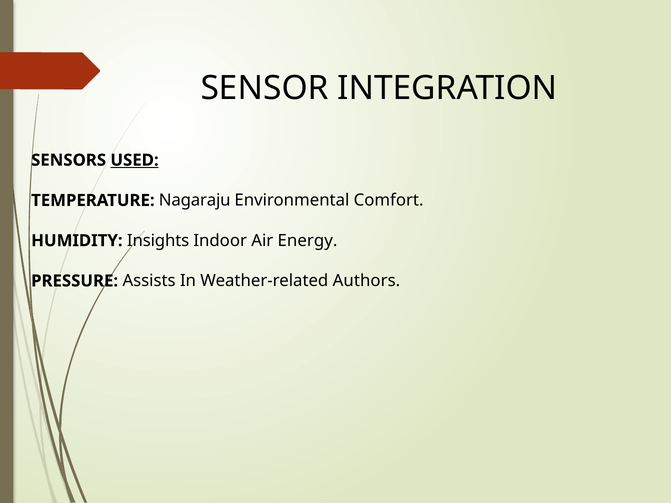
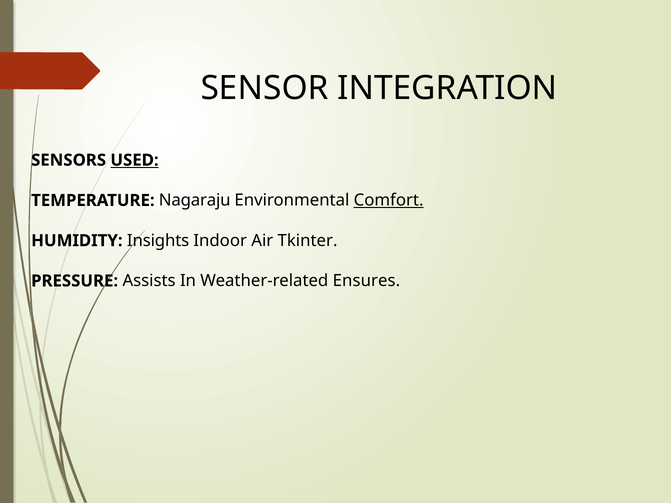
Comfort underline: none -> present
Energy: Energy -> Tkinter
Authors: Authors -> Ensures
